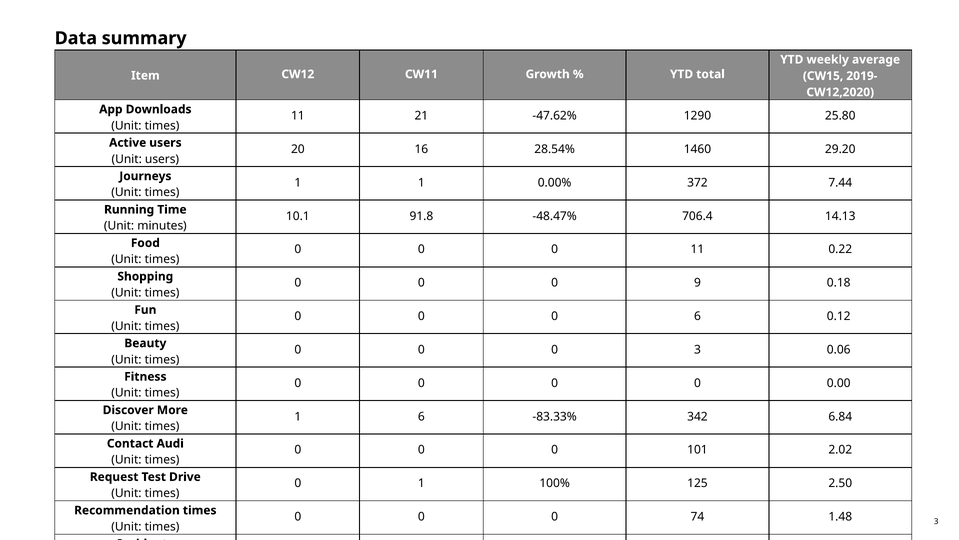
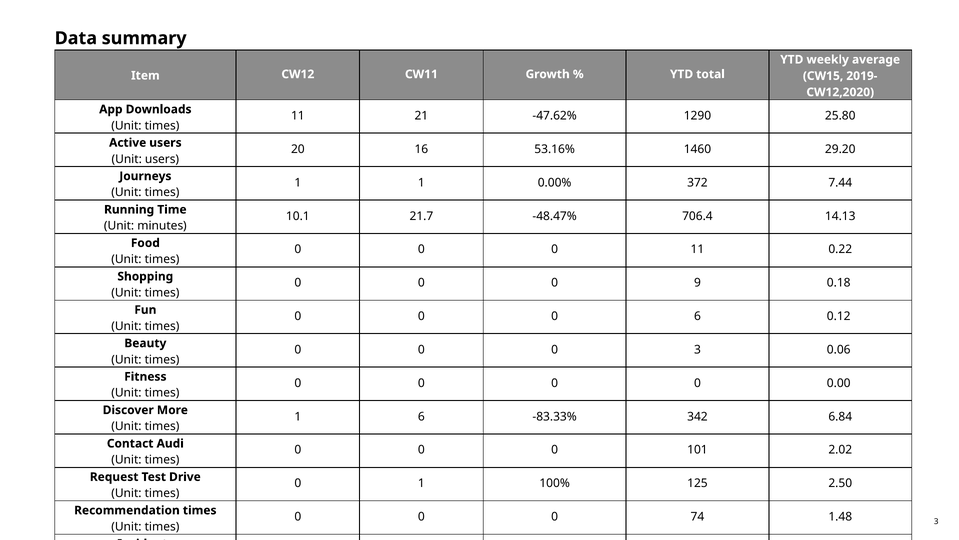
28.54%: 28.54% -> 53.16%
91.8: 91.8 -> 21.7
